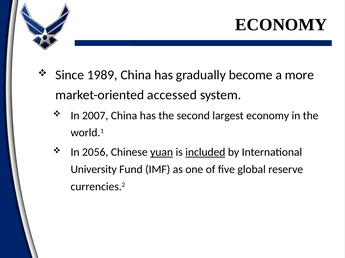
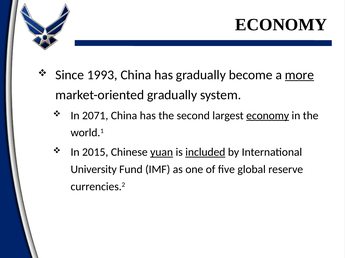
1989: 1989 -> 1993
more underline: none -> present
market-oriented accessed: accessed -> gradually
2007: 2007 -> 2071
economy at (268, 116) underline: none -> present
2056: 2056 -> 2015
